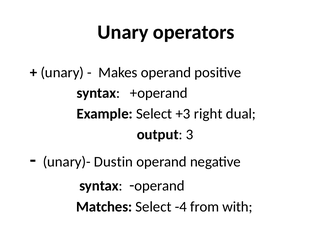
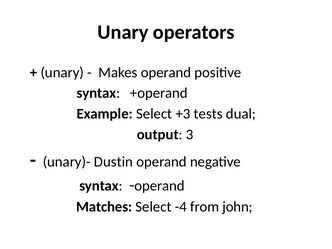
right: right -> tests
with: with -> john
